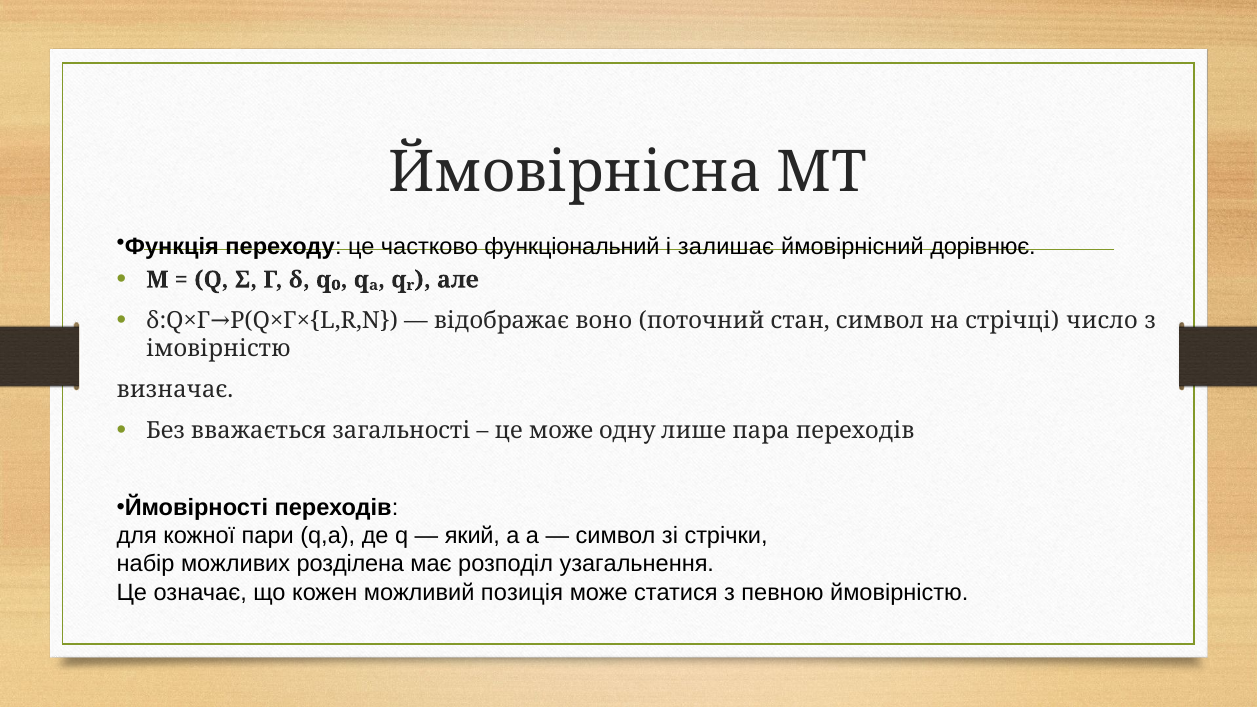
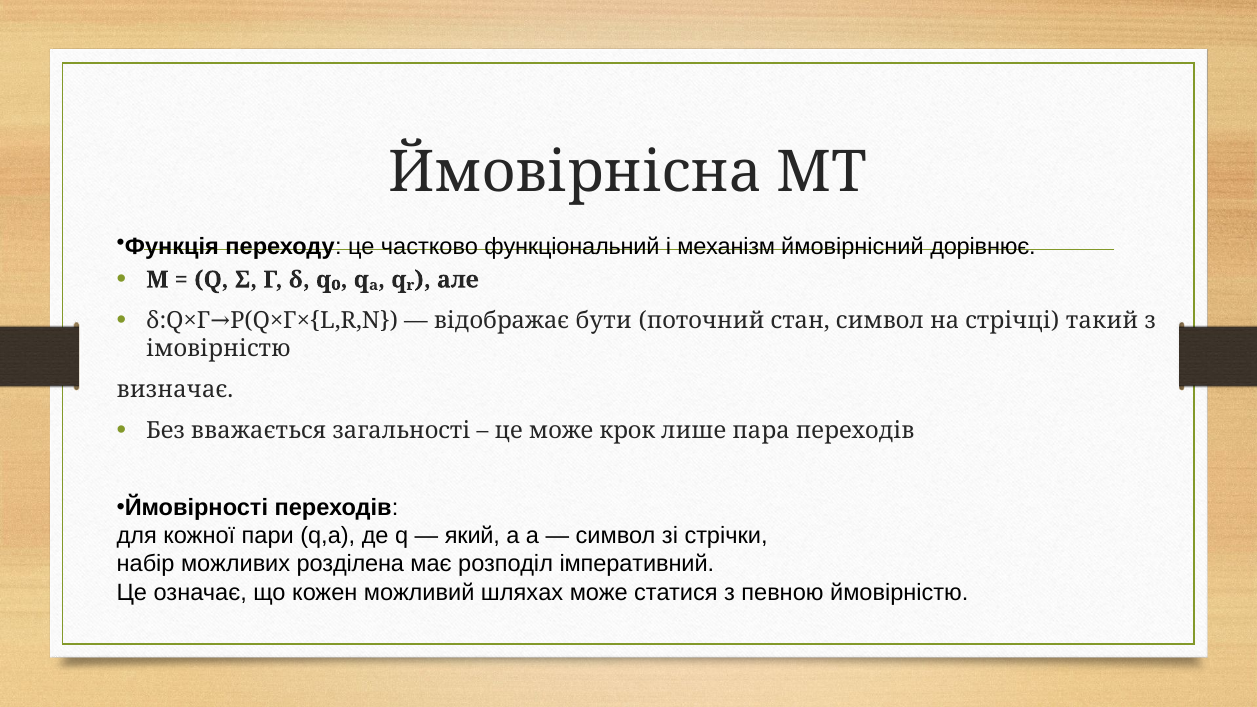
залишає: залишає -> механізм
воно: воно -> бути
число: число -> такий
одну: одну -> крок
узагальнення: узагальнення -> імперативний
позиція: позиція -> шляхах
